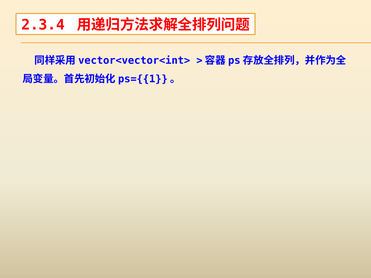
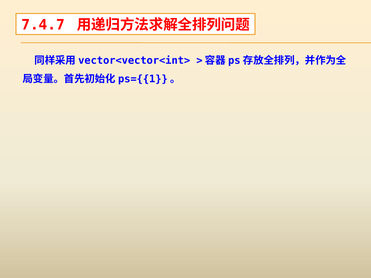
2.3.4: 2.3.4 -> 7.4.7
